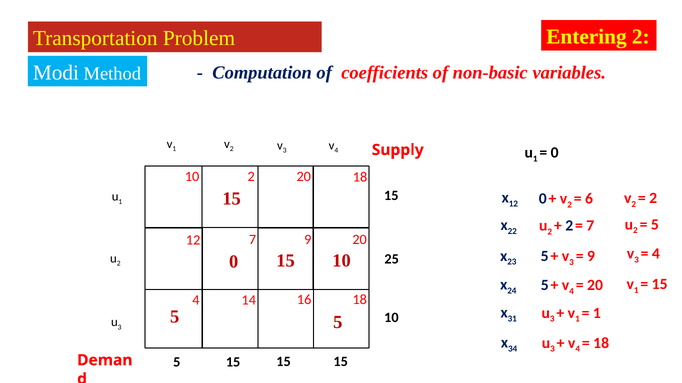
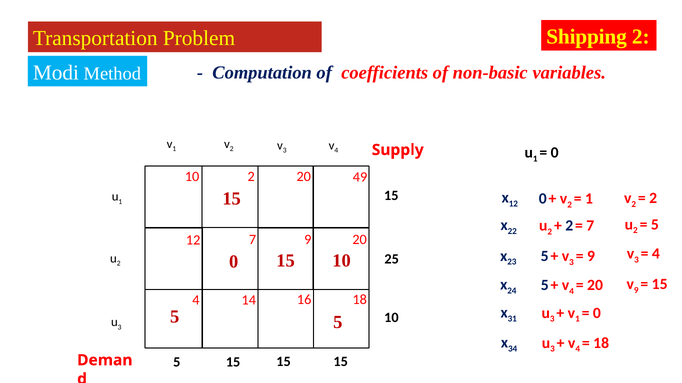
Entering: Entering -> Shipping
2 18: 18 -> 49
6 at (589, 199): 6 -> 1
1 at (636, 291): 1 -> 9
1 at (597, 313): 1 -> 0
